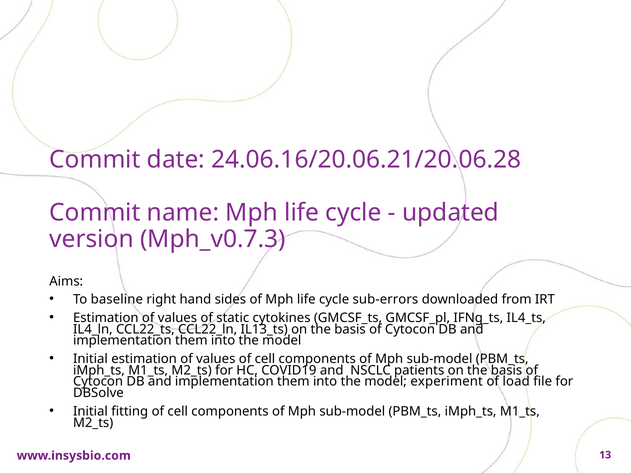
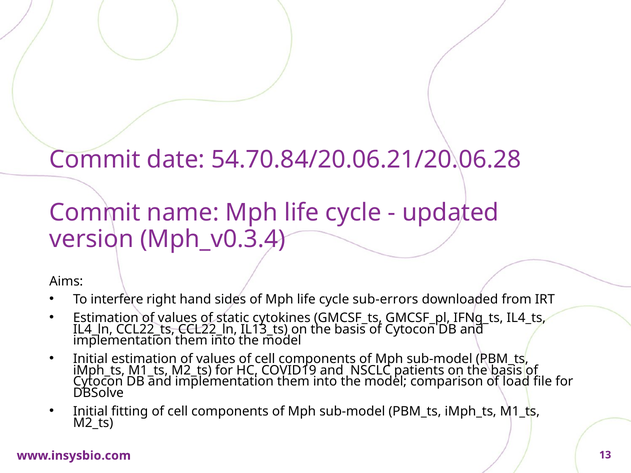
24.06.16/20.06.21/20.06.28: 24.06.16/20.06.21/20.06.28 -> 54.70.84/20.06.21/20.06.28
Mph_v0.7.3: Mph_v0.7.3 -> Mph_v0.3.4
baseline: baseline -> interfere
experiment: experiment -> comparison
